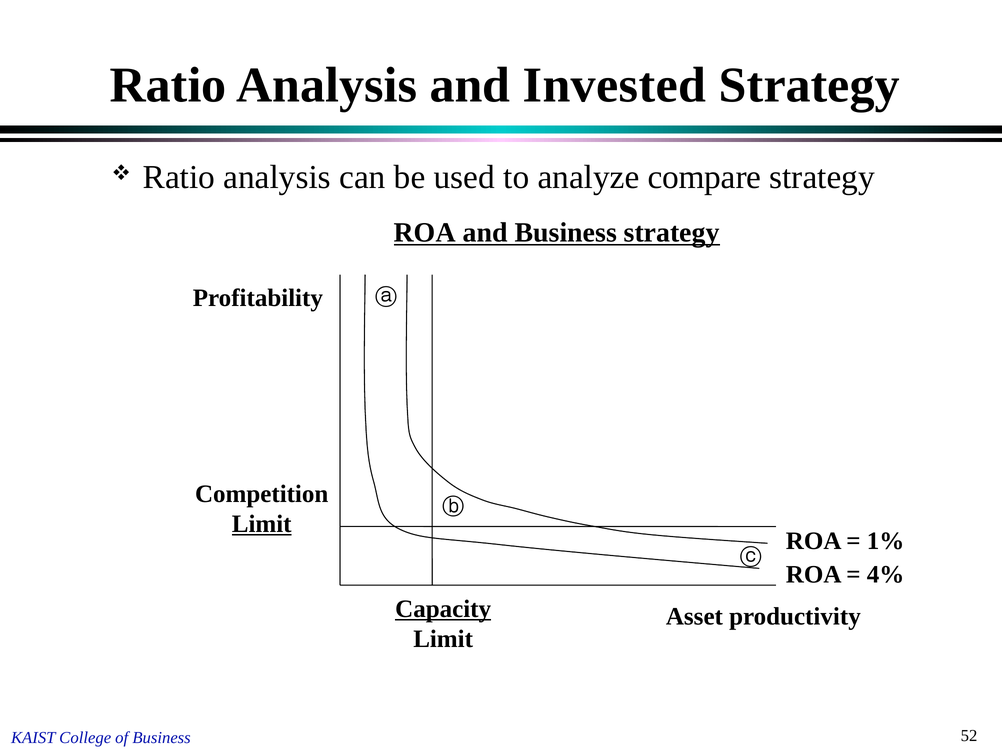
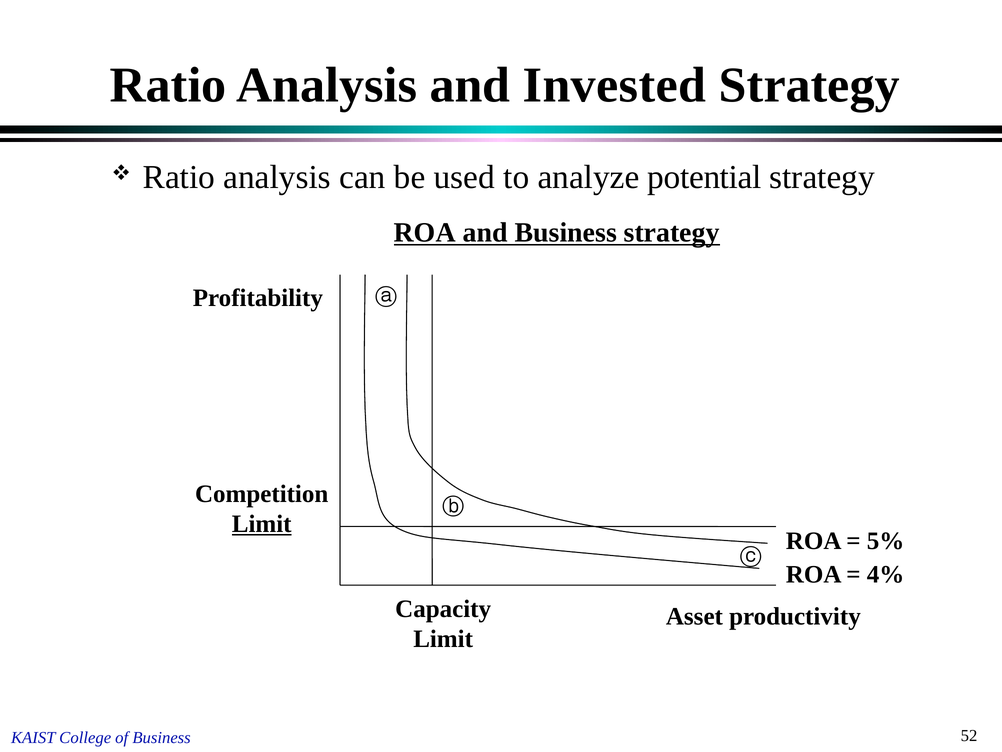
compare: compare -> potential
1%: 1% -> 5%
Capacity underline: present -> none
